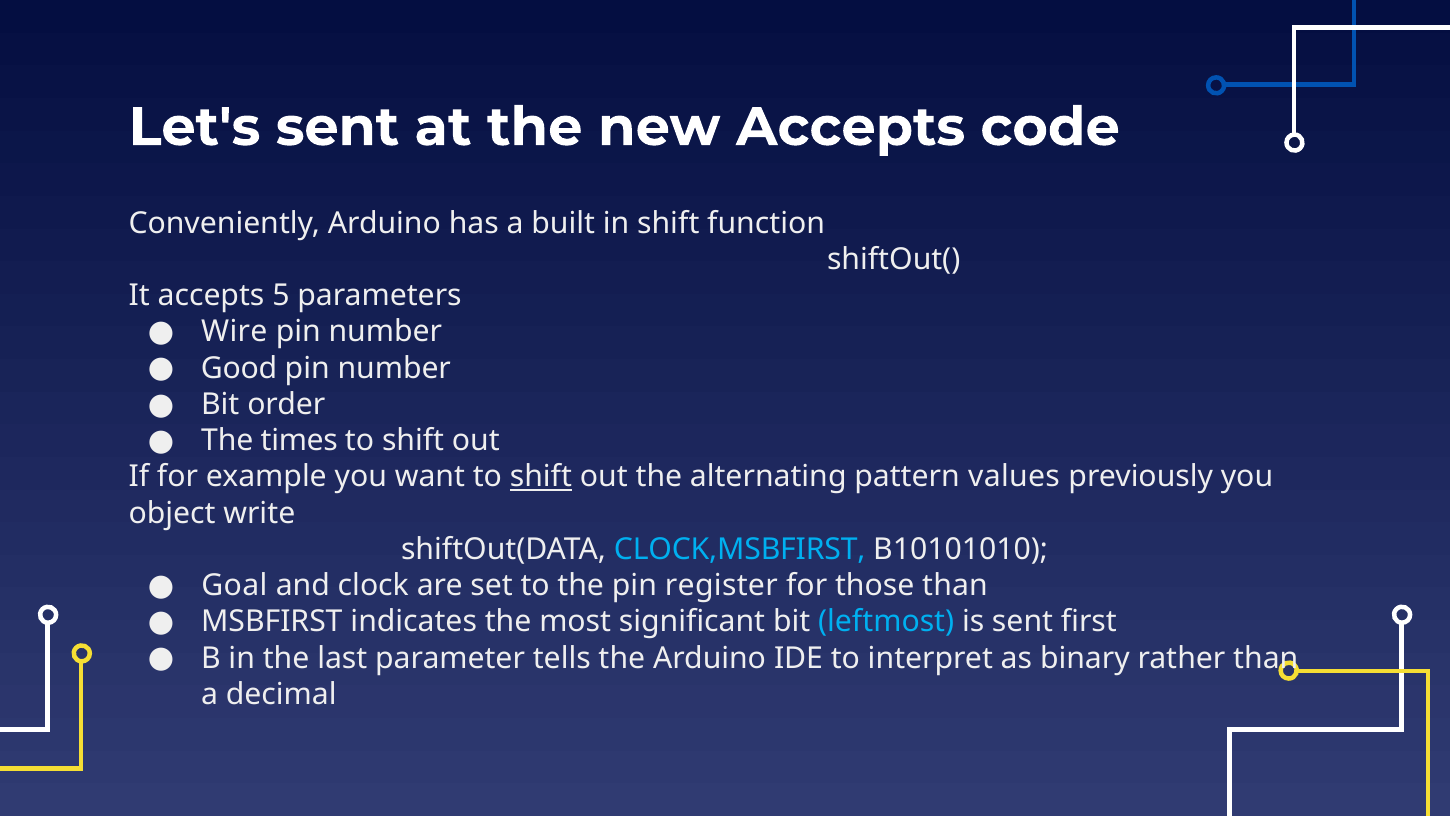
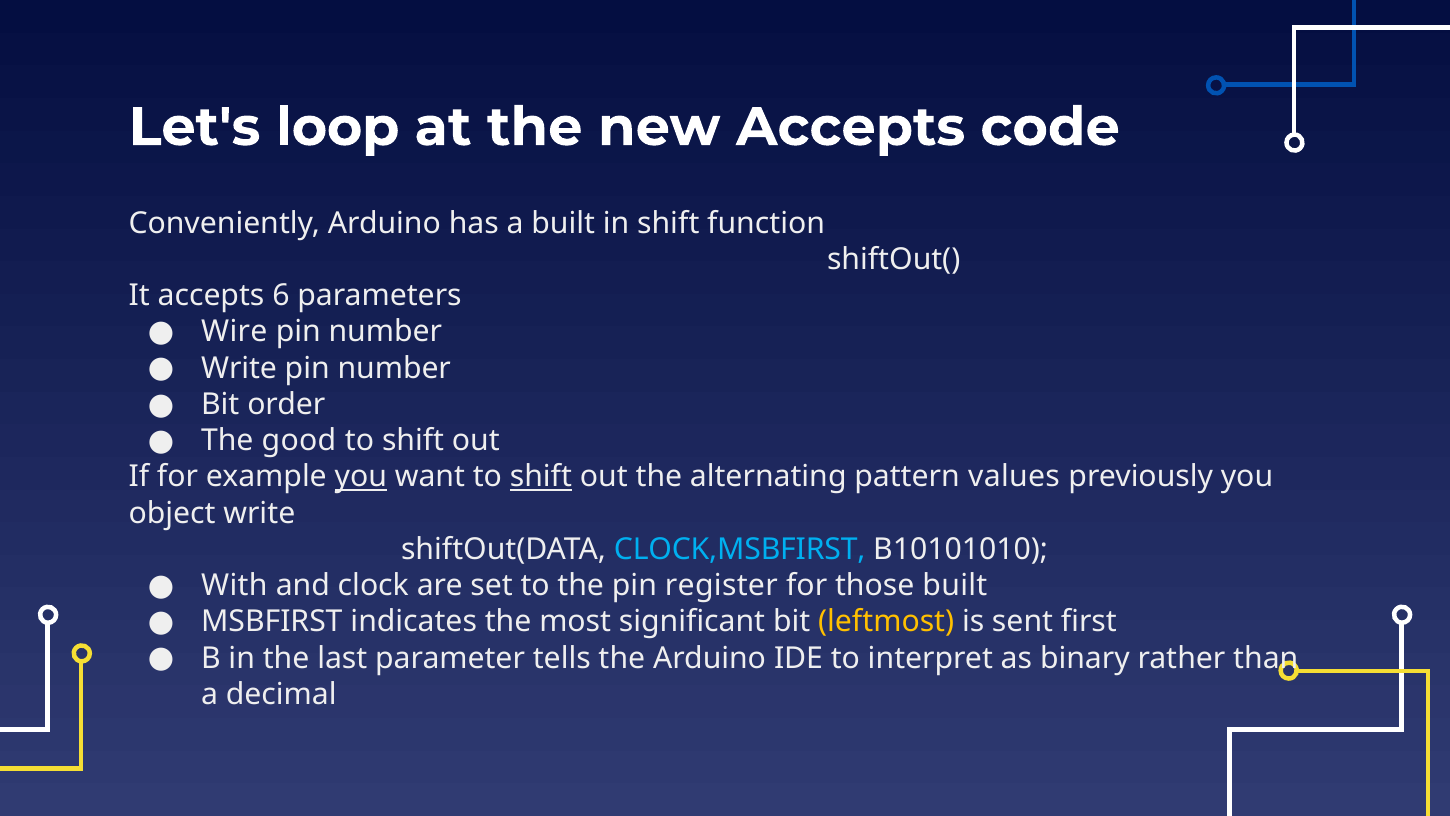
Let's sent: sent -> loop
5: 5 -> 6
Good at (239, 368): Good -> Write
times: times -> good
you at (361, 477) underline: none -> present
Goal: Goal -> With
those than: than -> built
leftmost colour: light blue -> yellow
